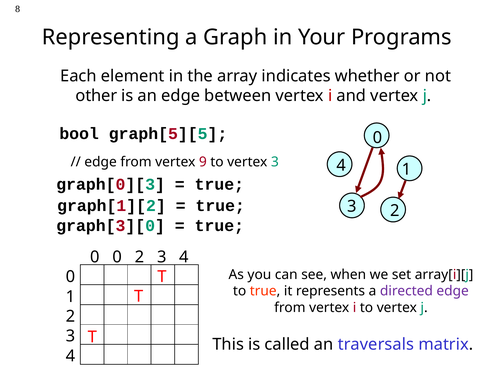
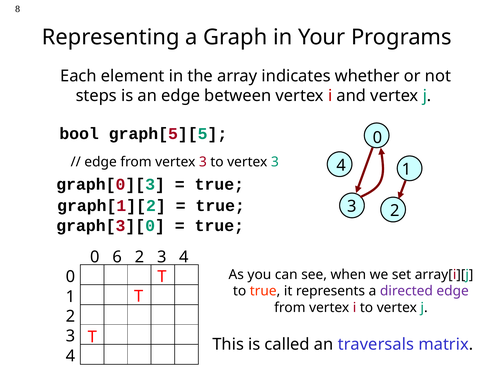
other: other -> steps
from vertex 9: 9 -> 3
0 0: 0 -> 6
